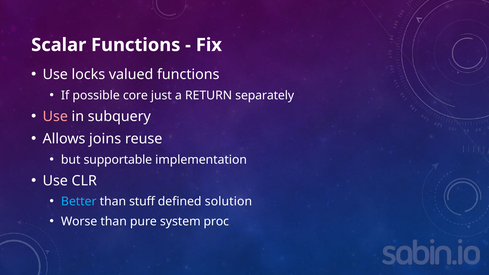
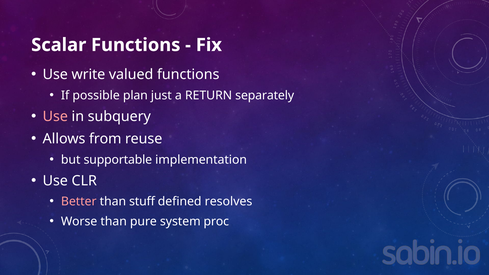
locks: locks -> write
core: core -> plan
joins: joins -> from
Better colour: light blue -> pink
solution: solution -> resolves
